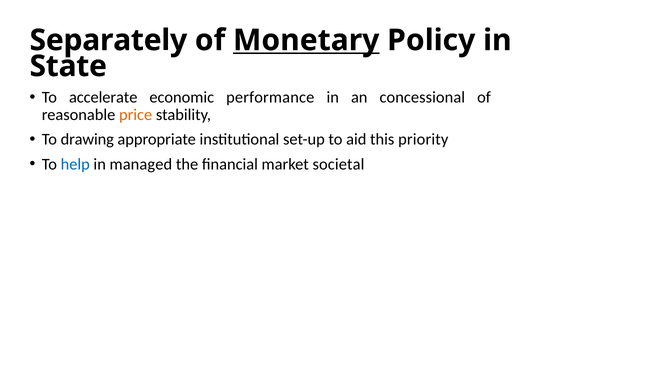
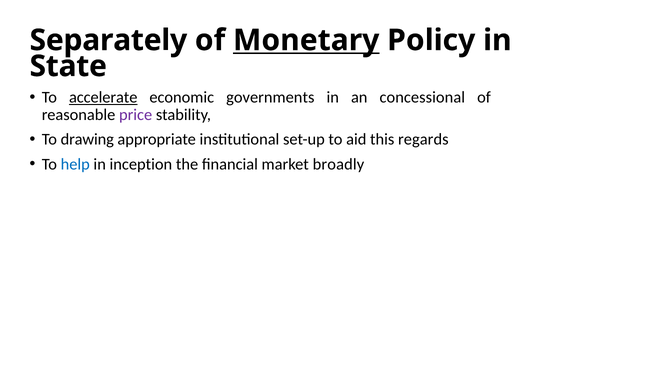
accelerate underline: none -> present
performance: performance -> governments
price colour: orange -> purple
priority: priority -> regards
managed: managed -> inception
societal: societal -> broadly
